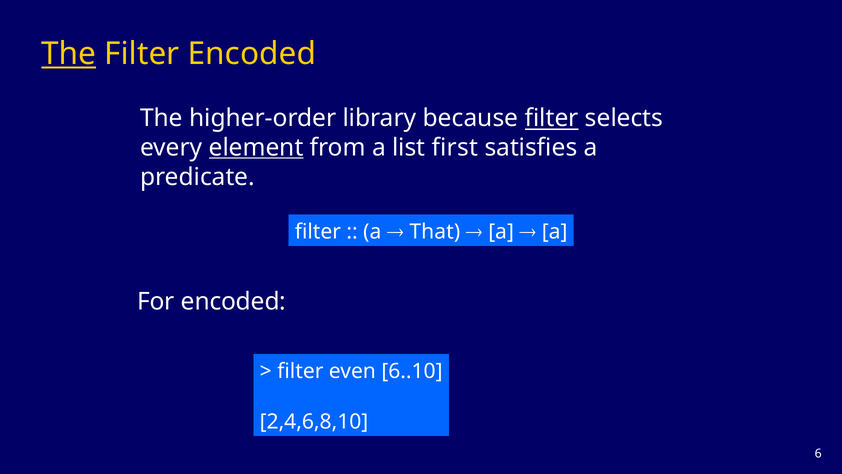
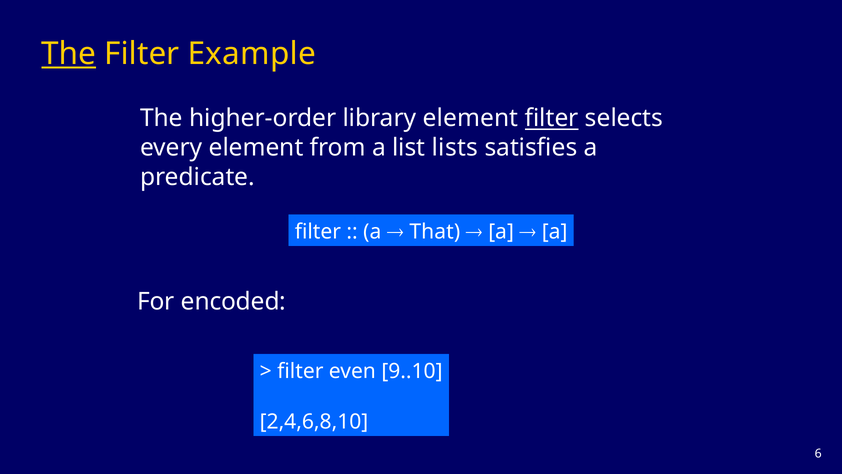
Filter Encoded: Encoded -> Example
library because: because -> element
element at (256, 147) underline: present -> none
first: first -> lists
6..10: 6..10 -> 9..10
